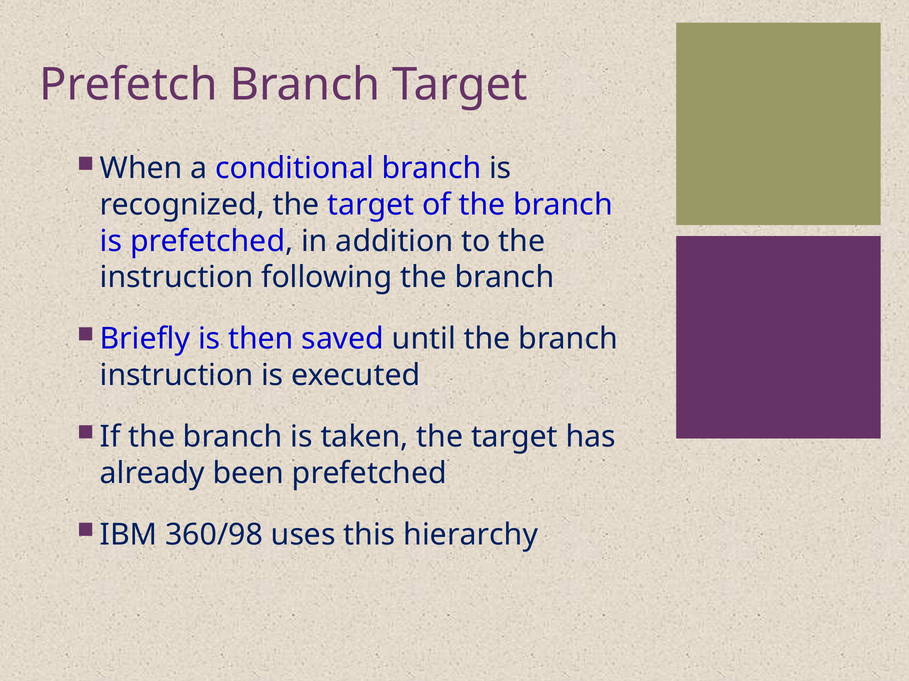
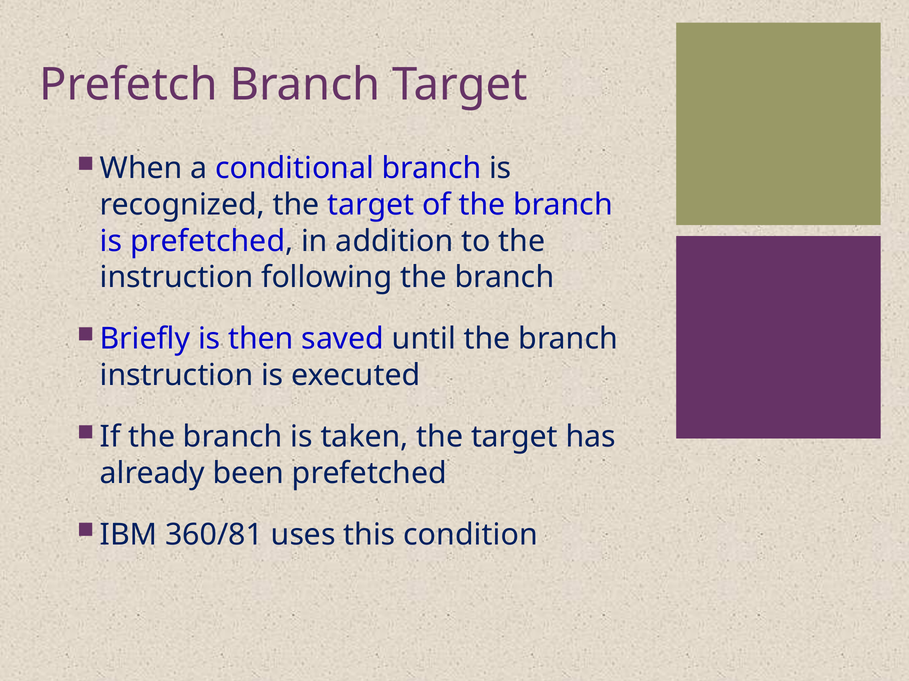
360/98: 360/98 -> 360/81
hierarchy: hierarchy -> condition
